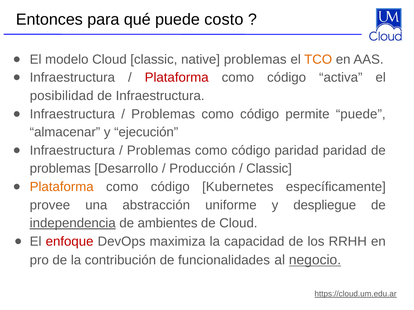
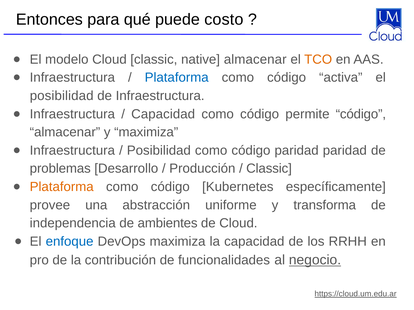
native problemas: problemas -> almacenar
Plataforma at (177, 78) colour: red -> blue
Problemas at (163, 114): Problemas -> Capacidad
permite puede: puede -> código
y ejecución: ejecución -> maximiza
Problemas at (159, 151): Problemas -> Posibilidad
despliegue: despliegue -> transforma
independencia underline: present -> none
enfoque colour: red -> blue
